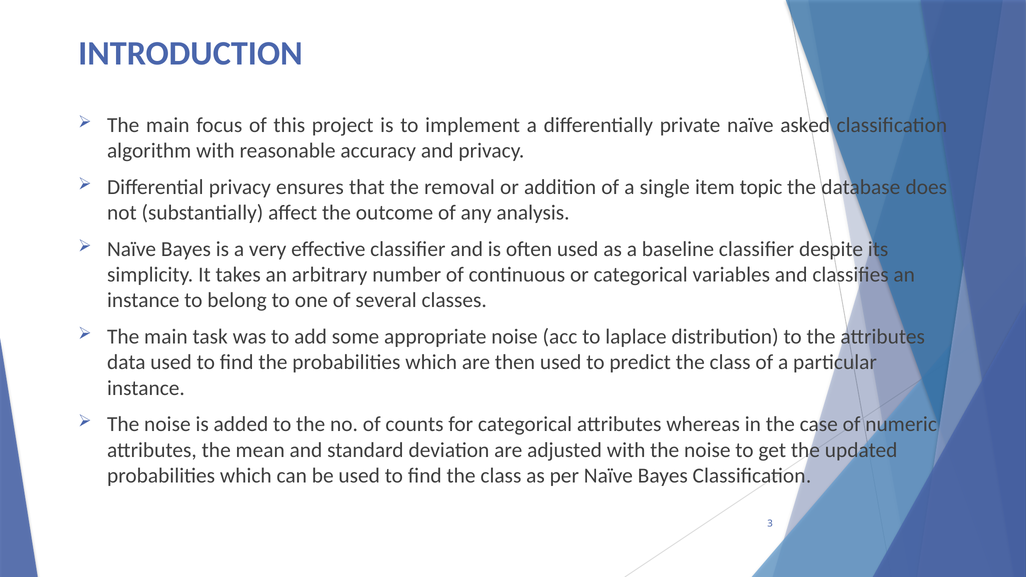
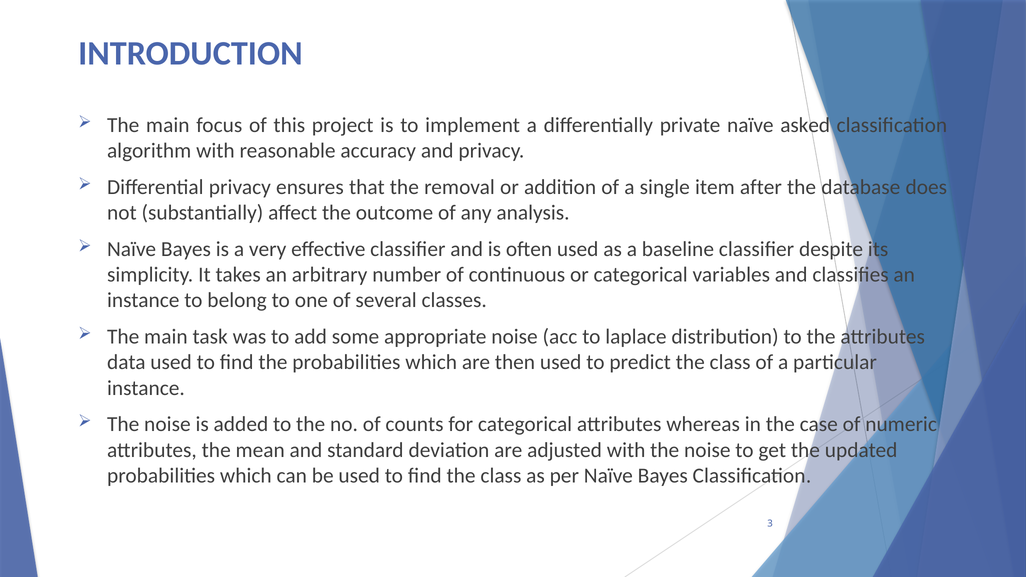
topic: topic -> after
